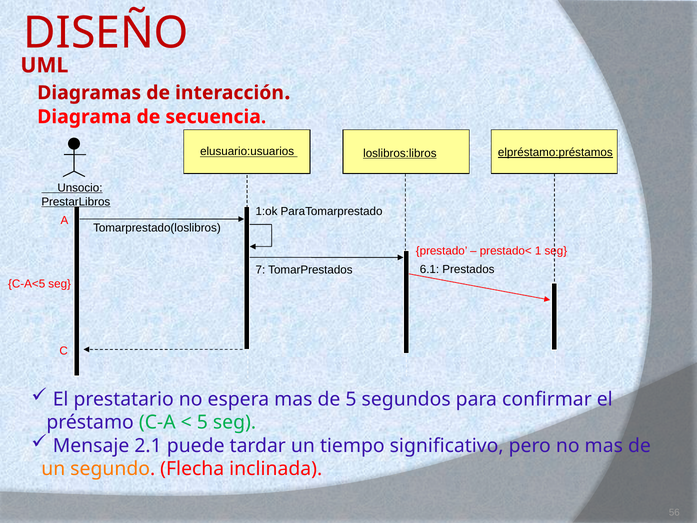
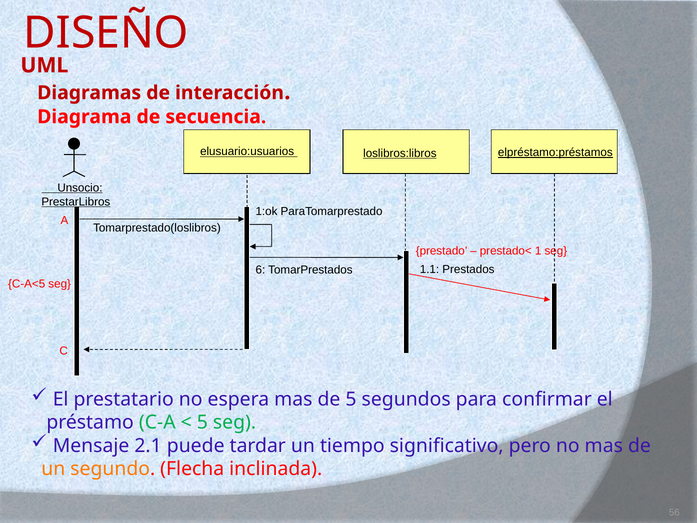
7: 7 -> 6
6.1: 6.1 -> 1.1
